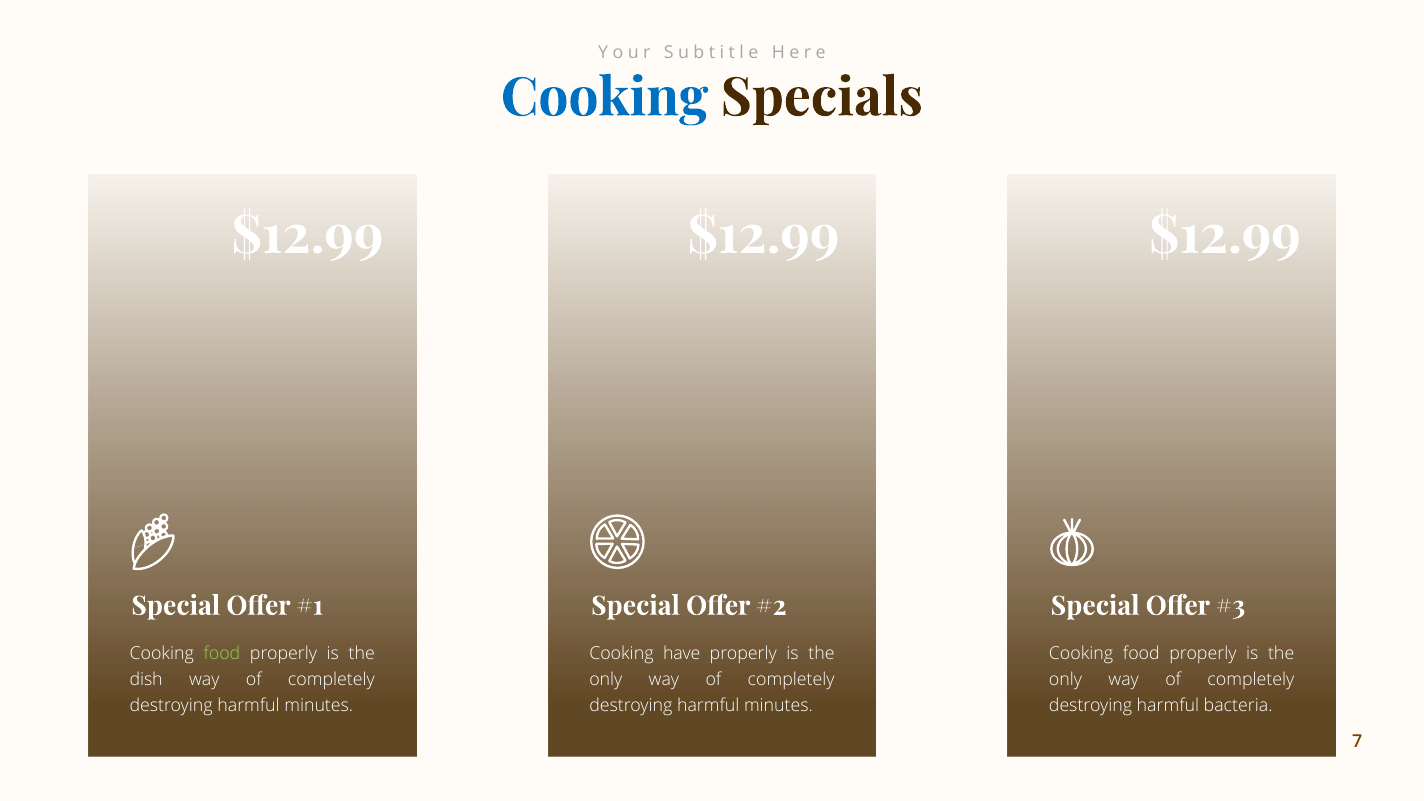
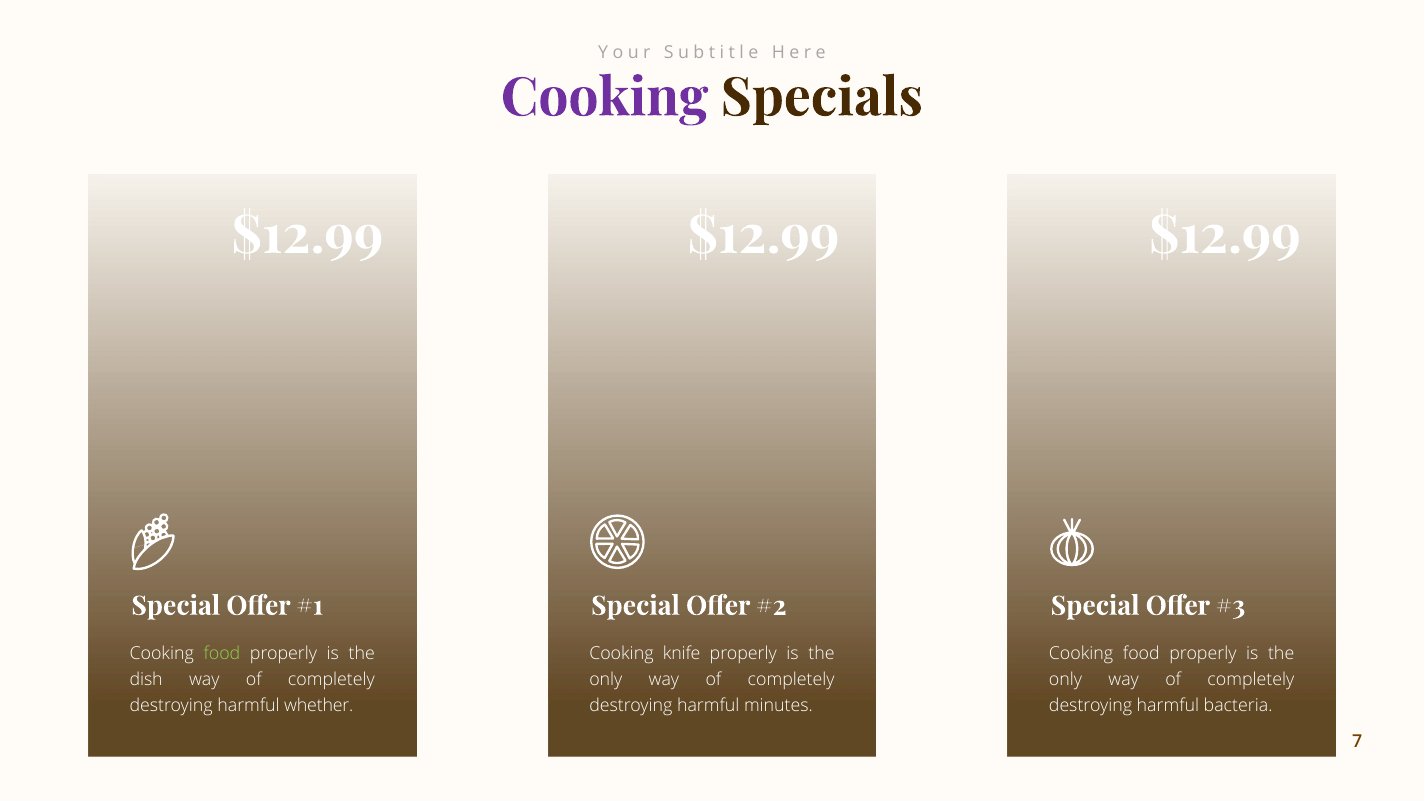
Cooking at (605, 98) colour: blue -> purple
have: have -> knife
minutes at (319, 705): minutes -> whether
